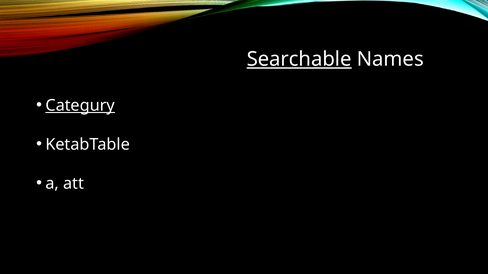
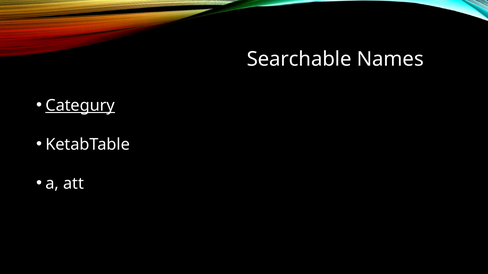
Searchable underline: present -> none
